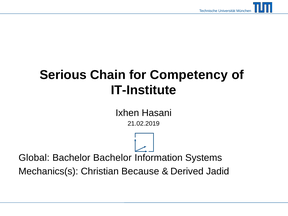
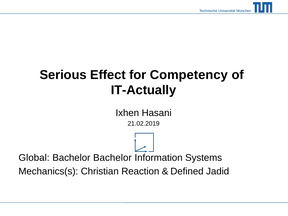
Chain: Chain -> Effect
IT-Institute: IT-Institute -> IT-Actually
Because: Because -> Reaction
Derived: Derived -> Defined
